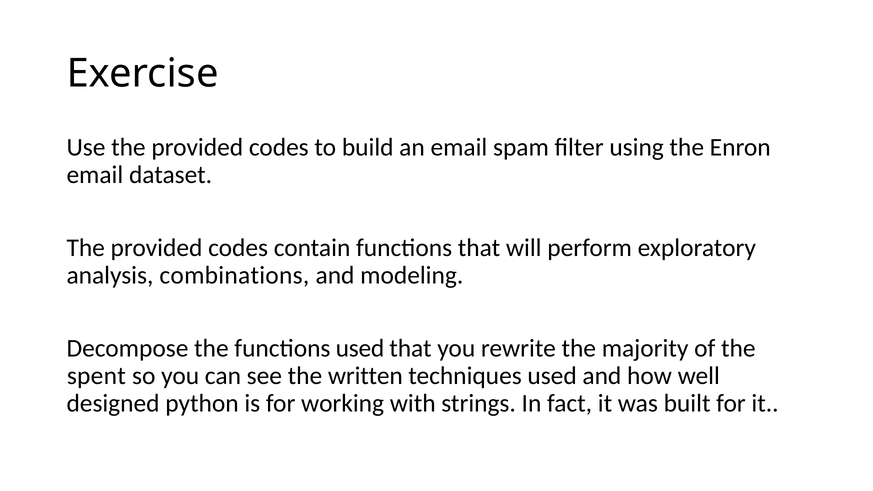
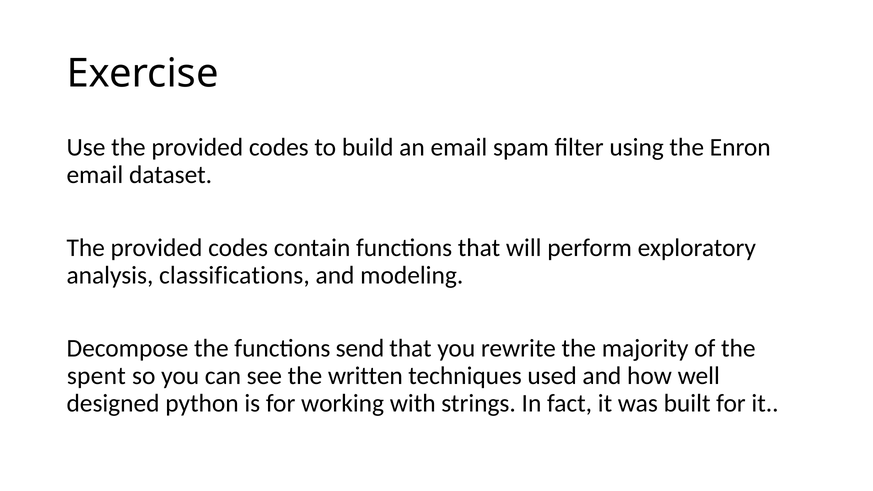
combinations: combinations -> classifications
functions used: used -> send
